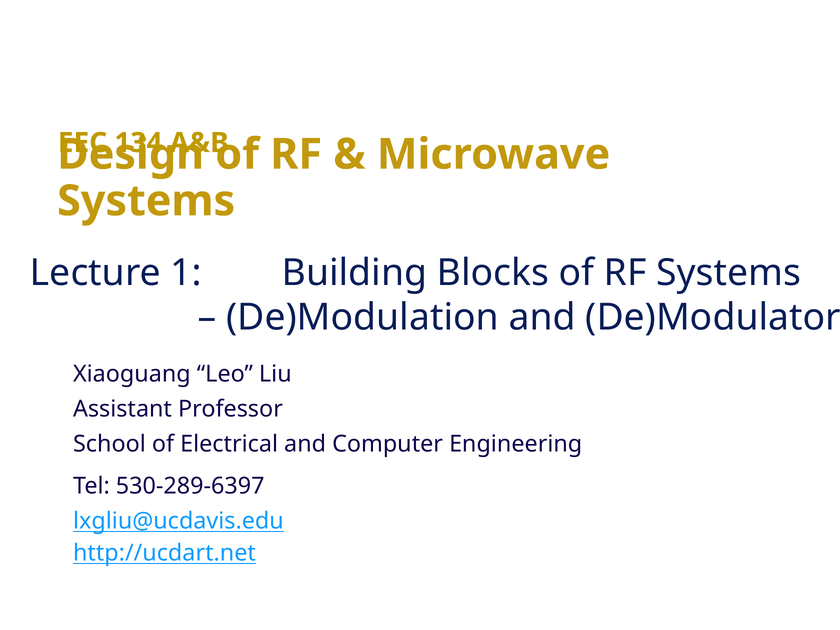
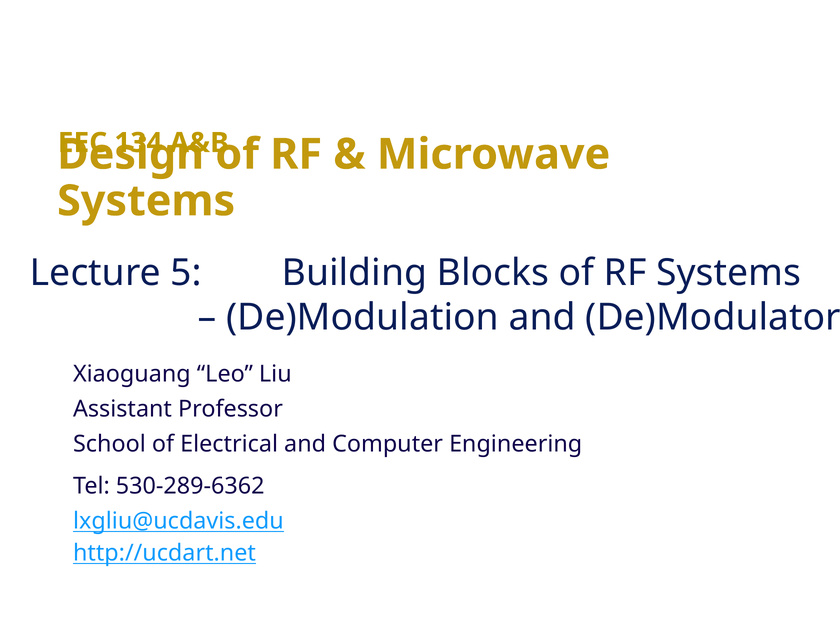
1: 1 -> 5
530-289-6397: 530-289-6397 -> 530-289-6362
